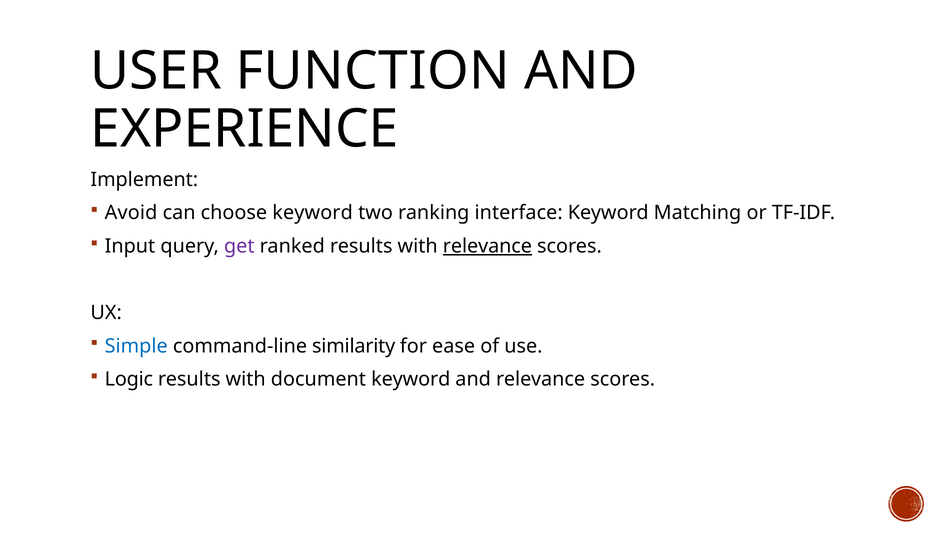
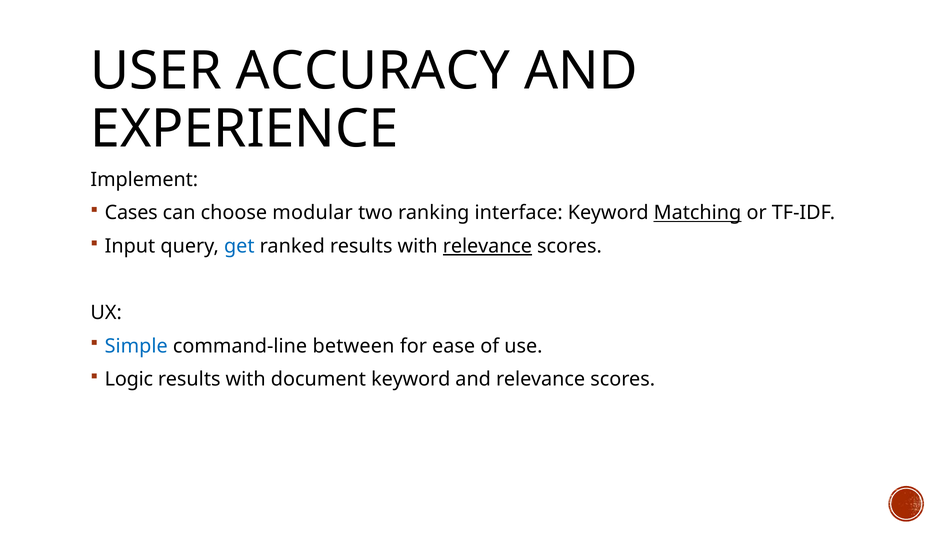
FUNCTION: FUNCTION -> ACCURACY
Avoid: Avoid -> Cases
choose keyword: keyword -> modular
Matching underline: none -> present
get colour: purple -> blue
similarity: similarity -> between
